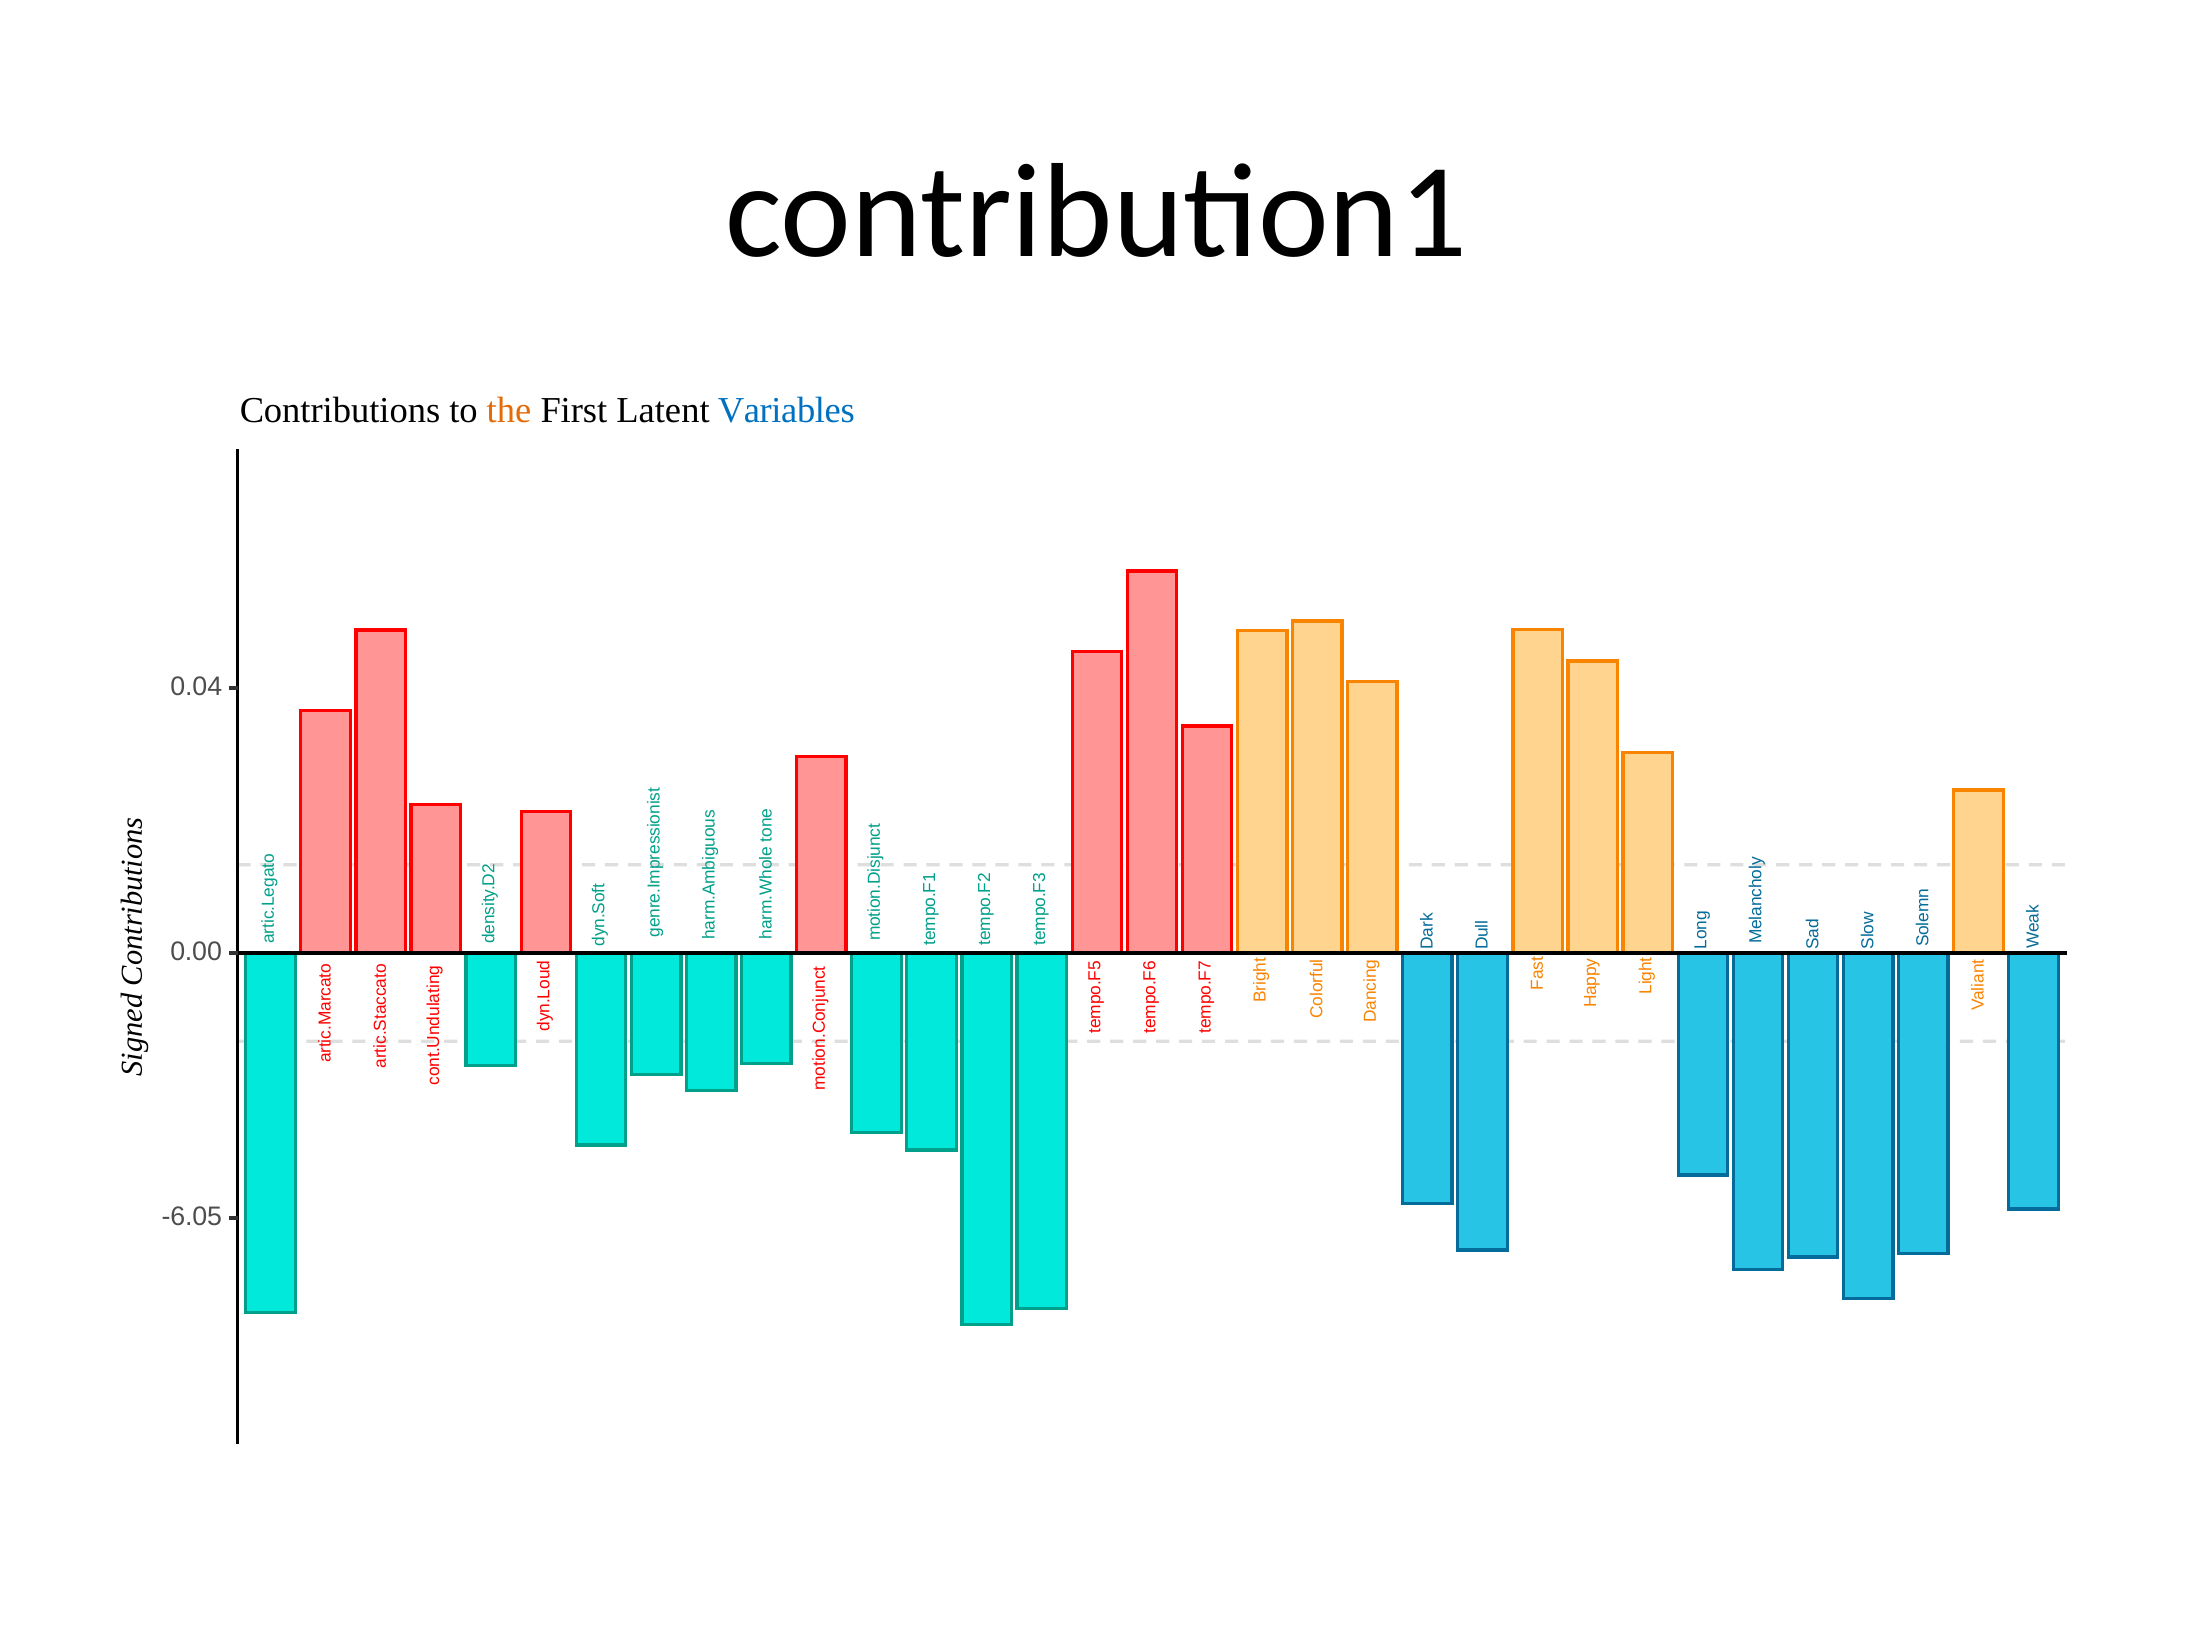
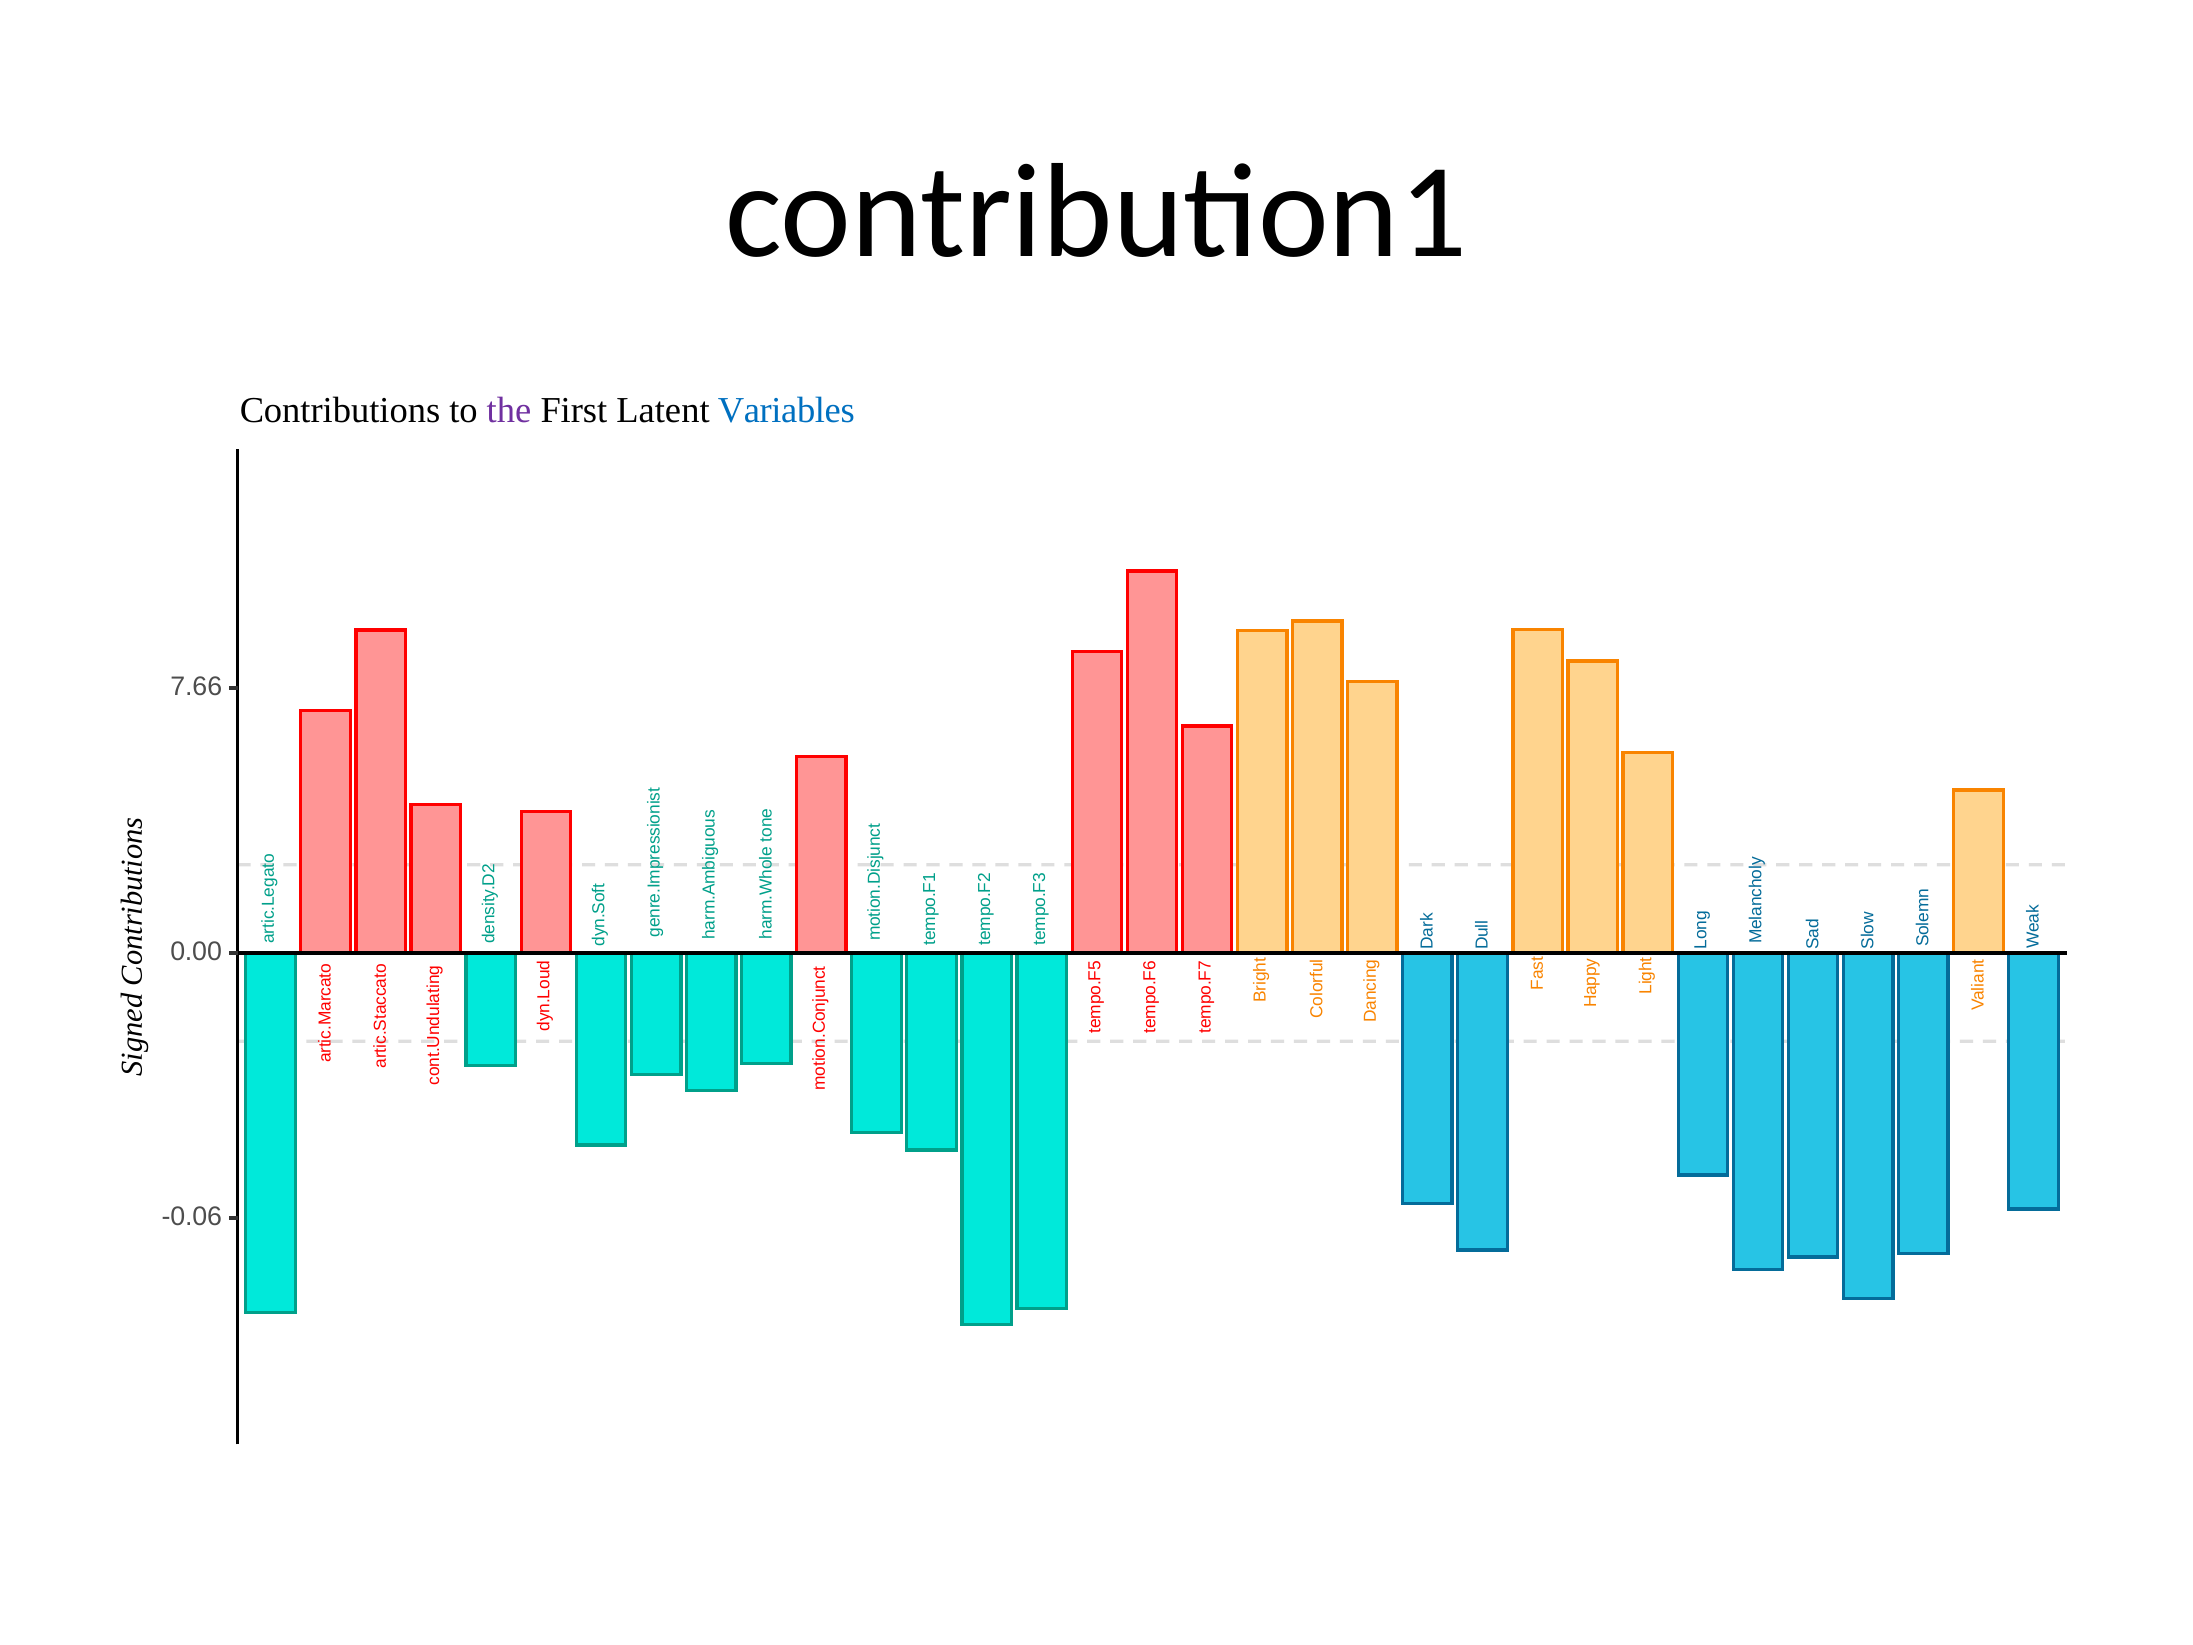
the colour: orange -> purple
0.04: 0.04 -> 7.66
-6.05: -6.05 -> -0.06
